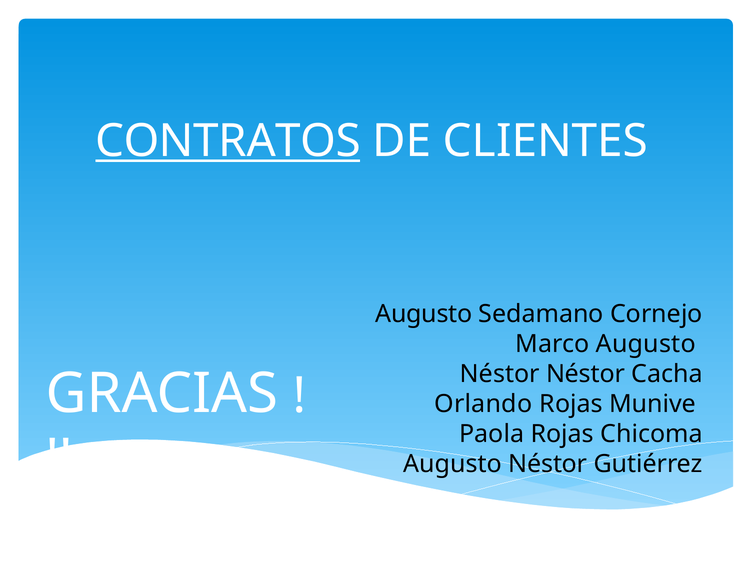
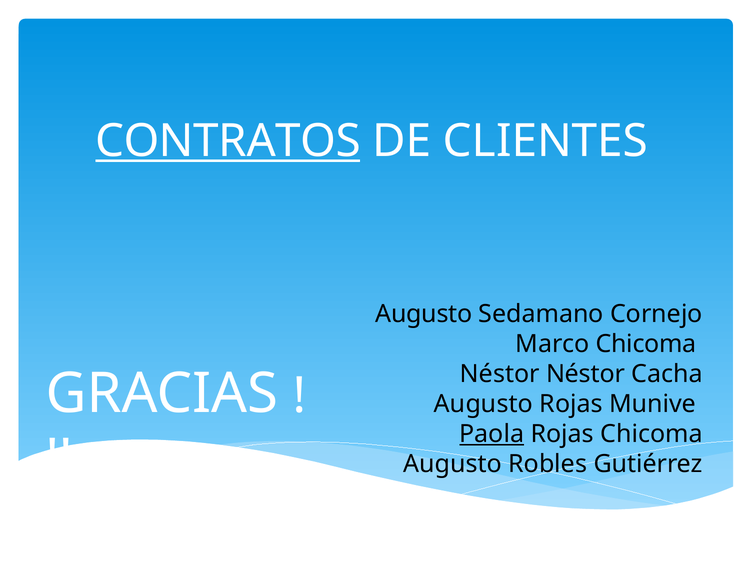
Marco Augusto: Augusto -> Chicoma
Orlando at (483, 404): Orlando -> Augusto
Paola underline: none -> present
Néstor at (548, 464): Néstor -> Robles
